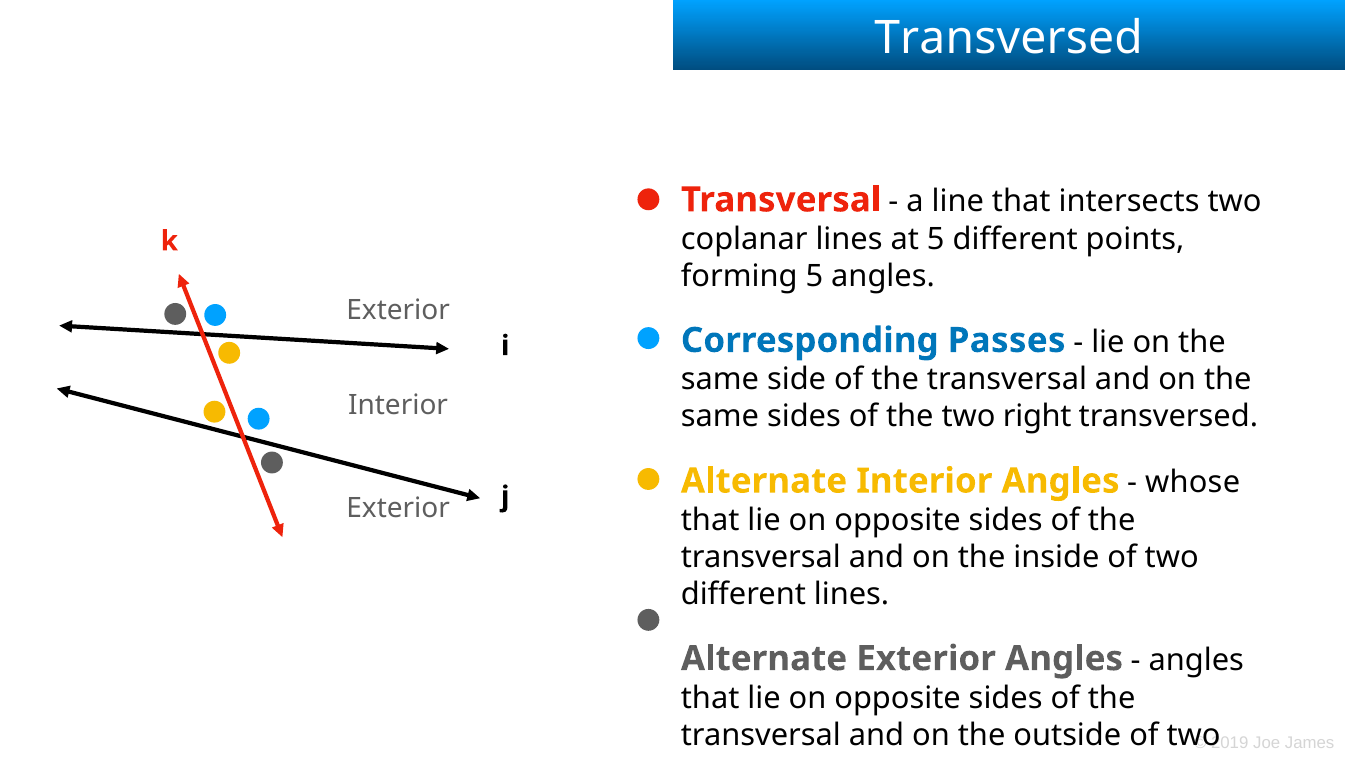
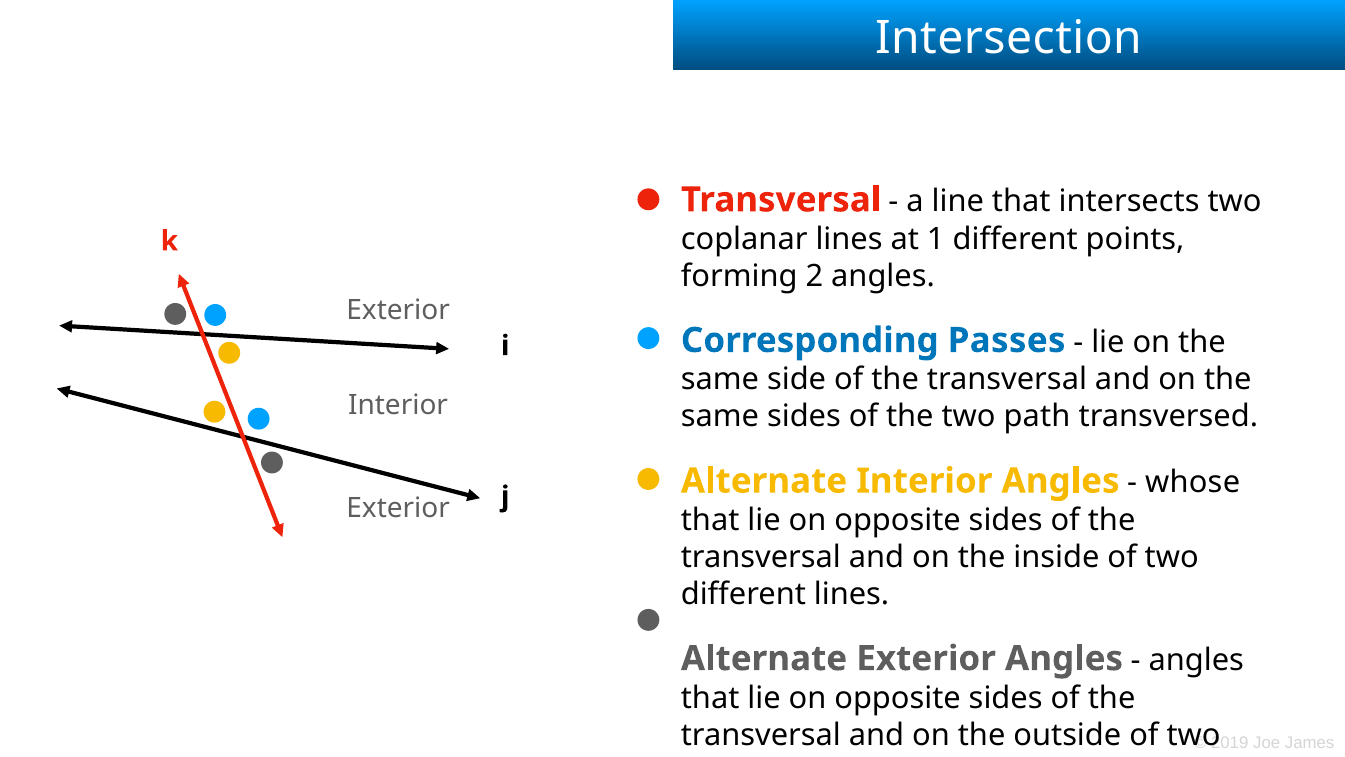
Transversed at (1009, 38): Transversed -> Intersection
at 5: 5 -> 1
forming 5: 5 -> 2
right: right -> path
